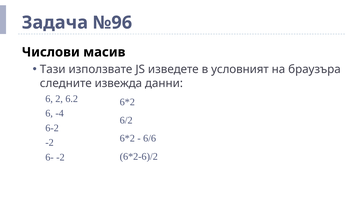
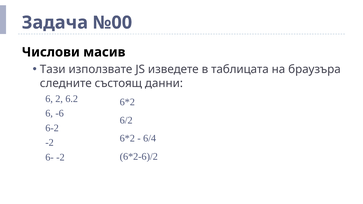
№96: №96 -> №00
условният: условният -> таблицата
извежда: извежда -> състоящ
-4: -4 -> -6
6/6: 6/6 -> 6/4
